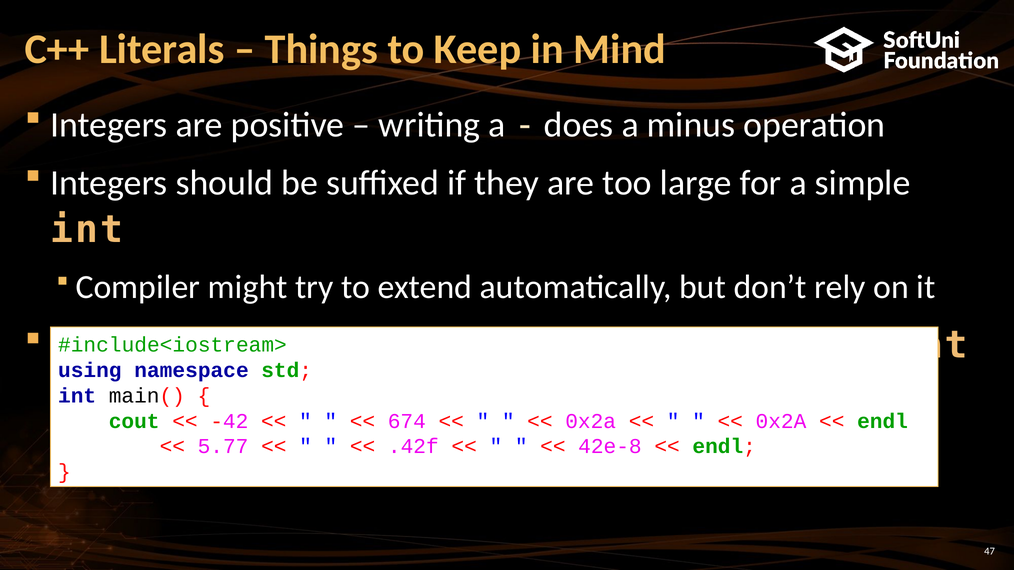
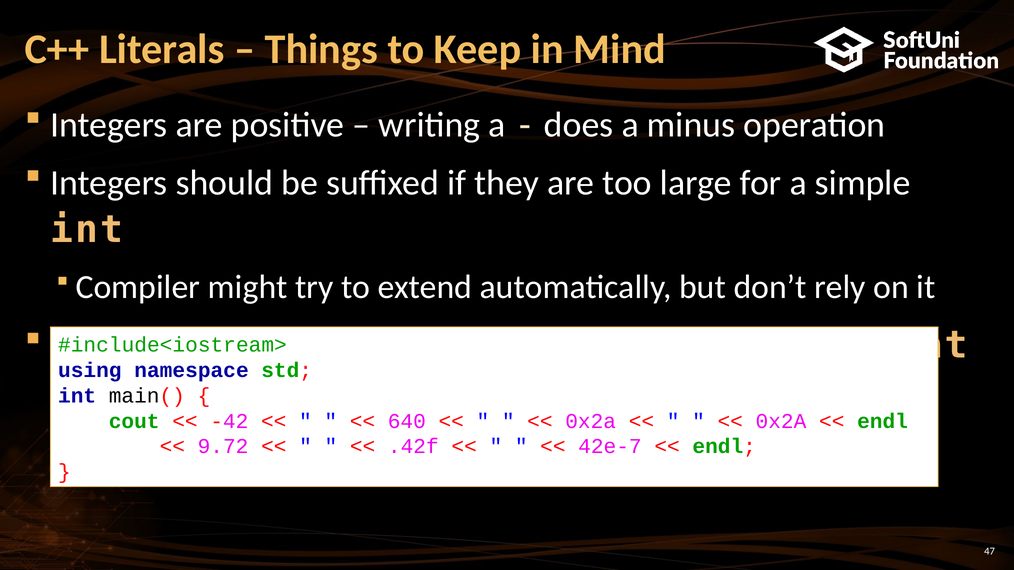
674: 674 -> 640
5.77: 5.77 -> 9.72
42e-8: 42e-8 -> 42e-7
